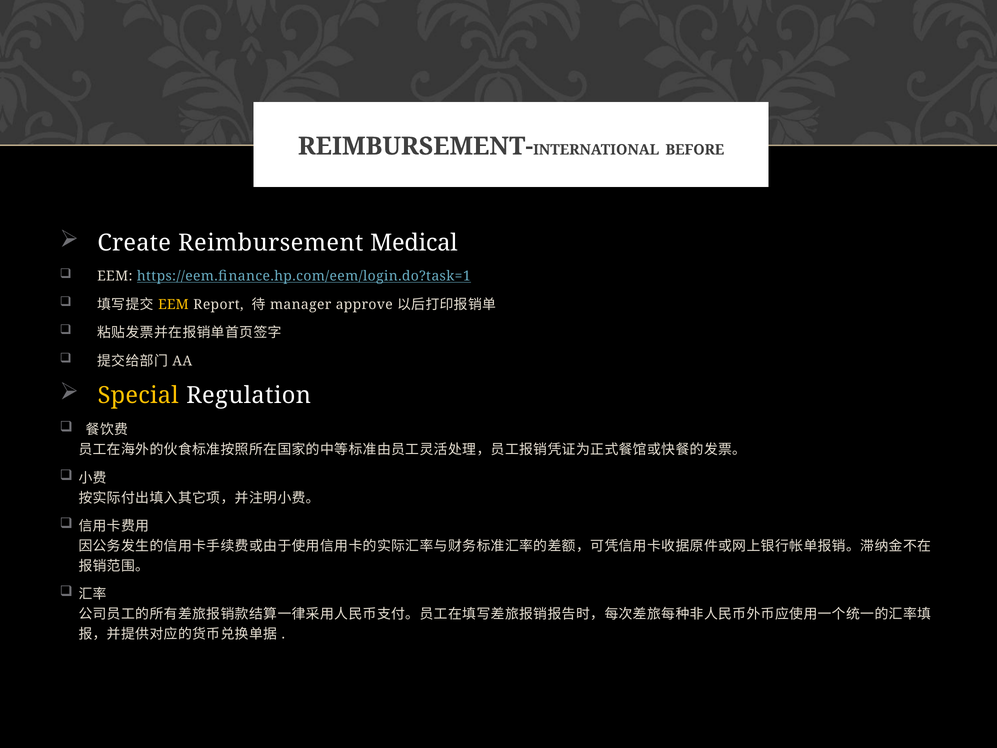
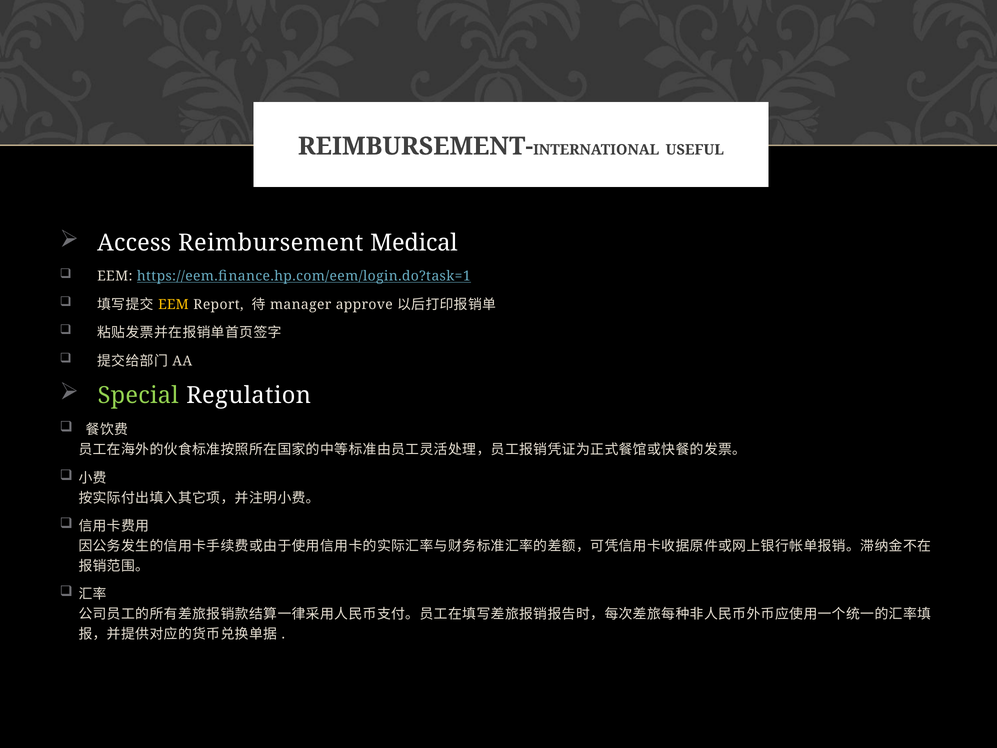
BEFORE: BEFORE -> USEFUL
Create: Create -> Access
Special colour: yellow -> light green
